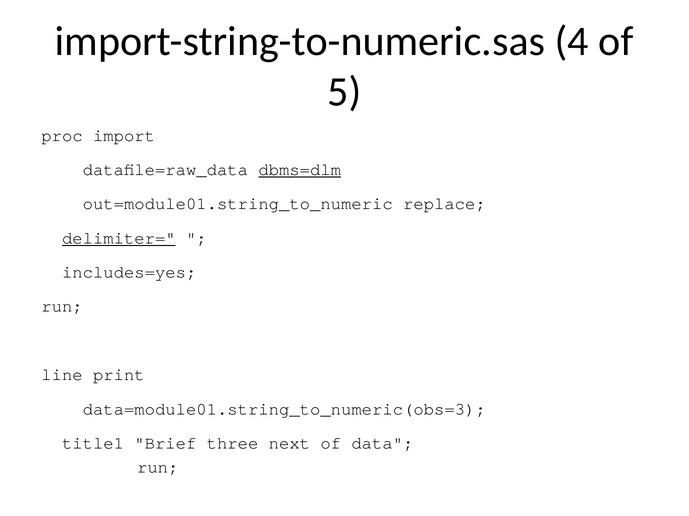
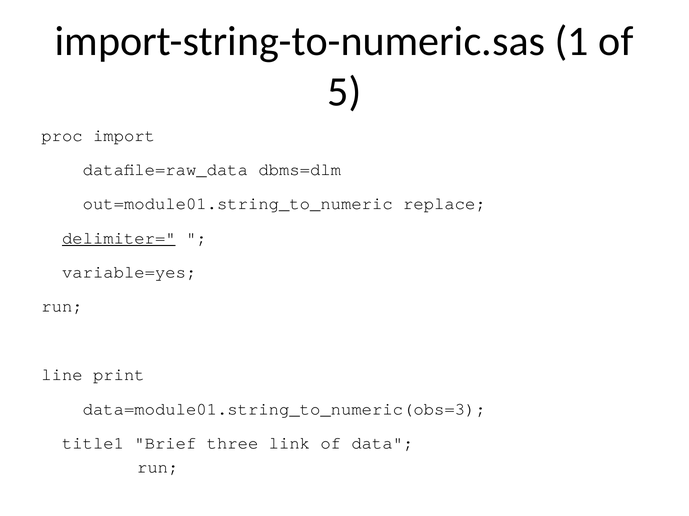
4: 4 -> 1
dbms=dlm underline: present -> none
includes=yes: includes=yes -> variable=yes
next: next -> link
